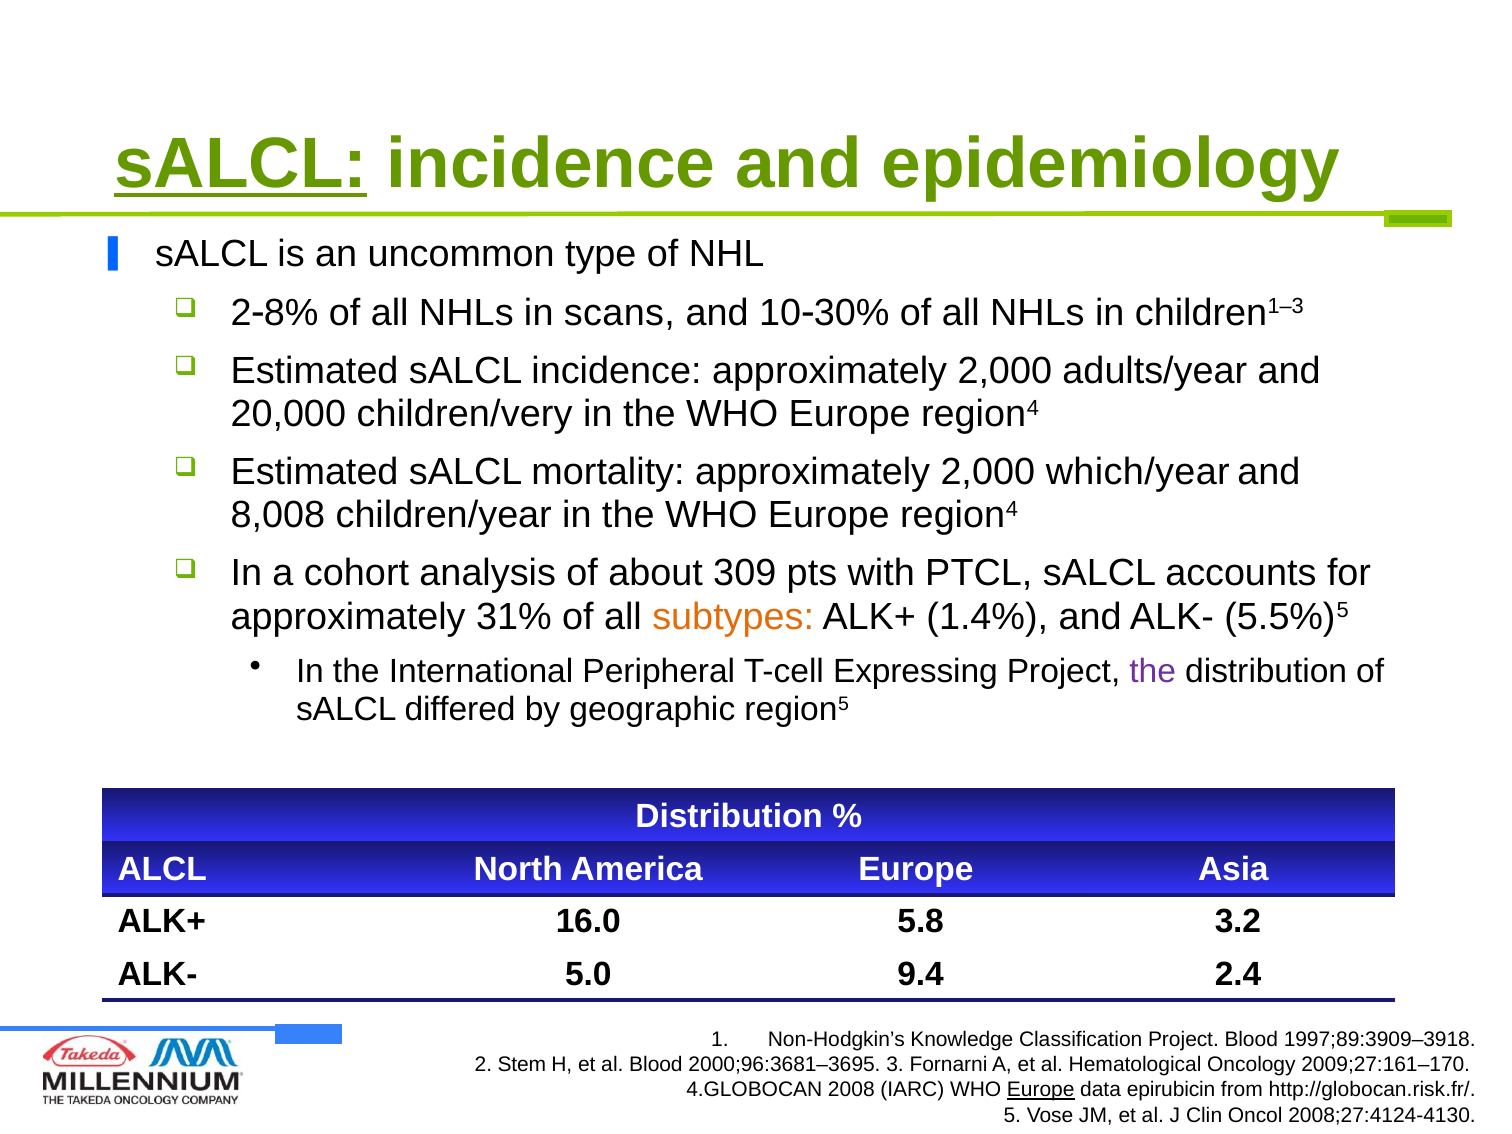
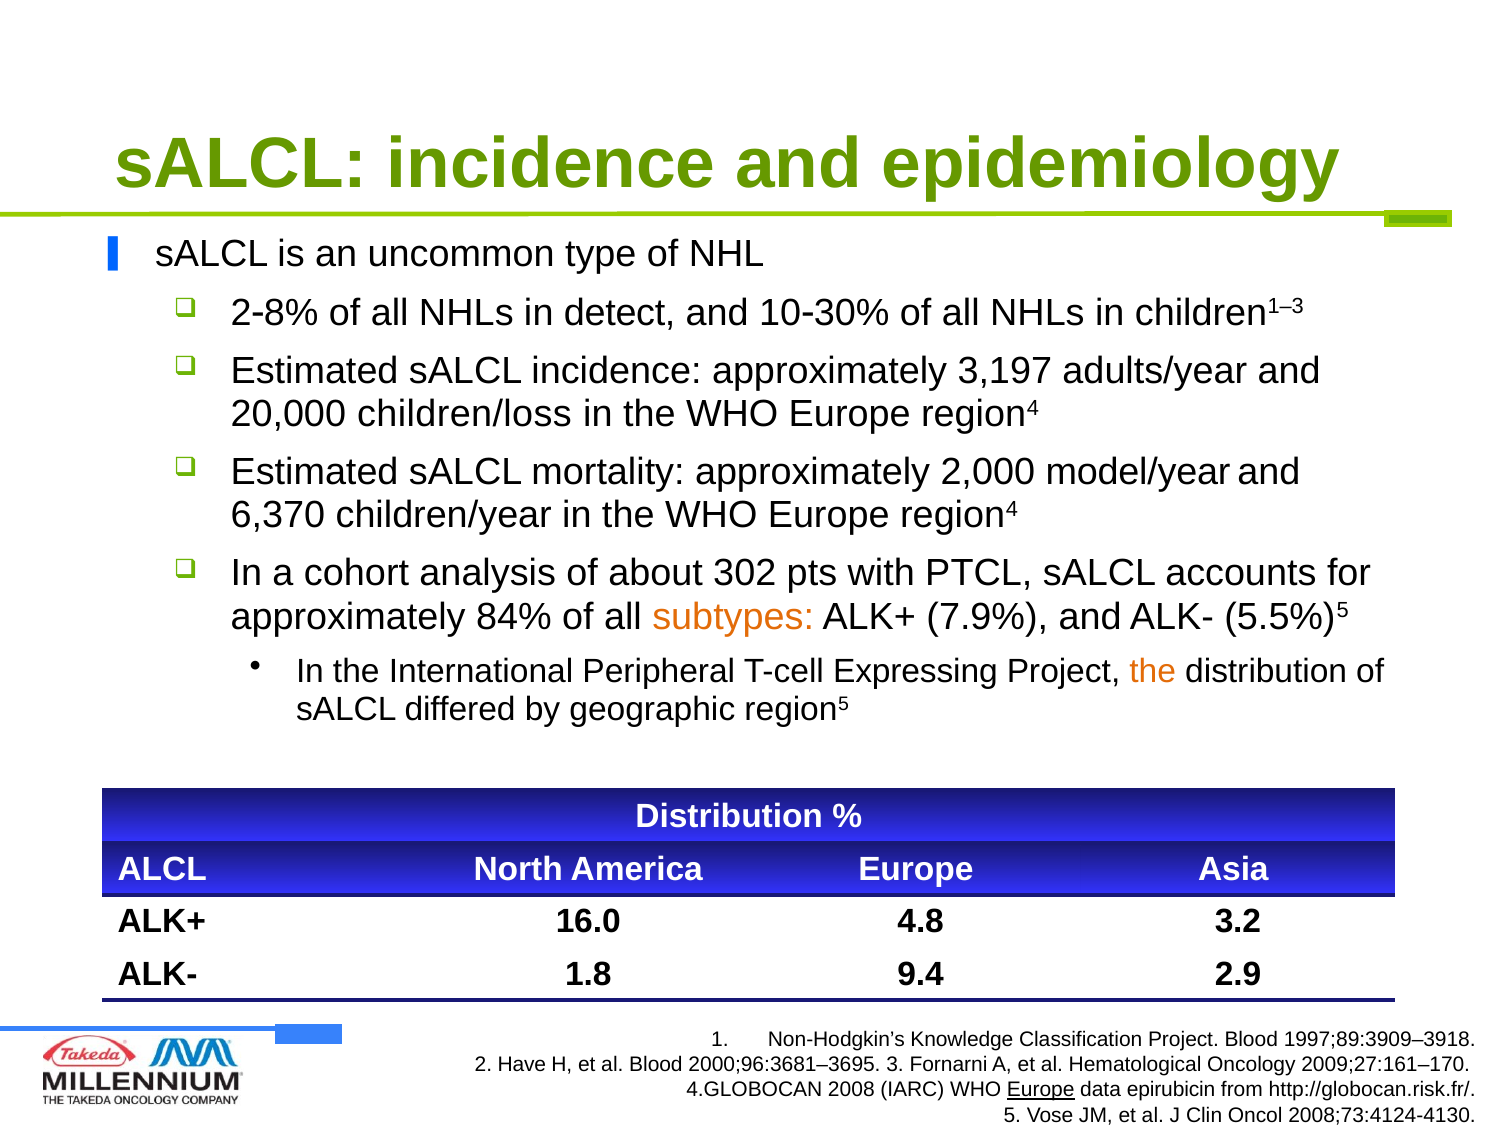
sALCL at (241, 164) underline: present -> none
scans: scans -> detect
incidence approximately 2,000: 2,000 -> 3,197
children/very: children/very -> children/loss
which/year: which/year -> model/year
8,008: 8,008 -> 6,370
309: 309 -> 302
31%: 31% -> 84%
1.4%: 1.4% -> 7.9%
the at (1153, 672) colour: purple -> orange
5.8: 5.8 -> 4.8
5.0: 5.0 -> 1.8
2.4: 2.4 -> 2.9
Stem: Stem -> Have
2008;27:4124-4130: 2008;27:4124-4130 -> 2008;73:4124-4130
